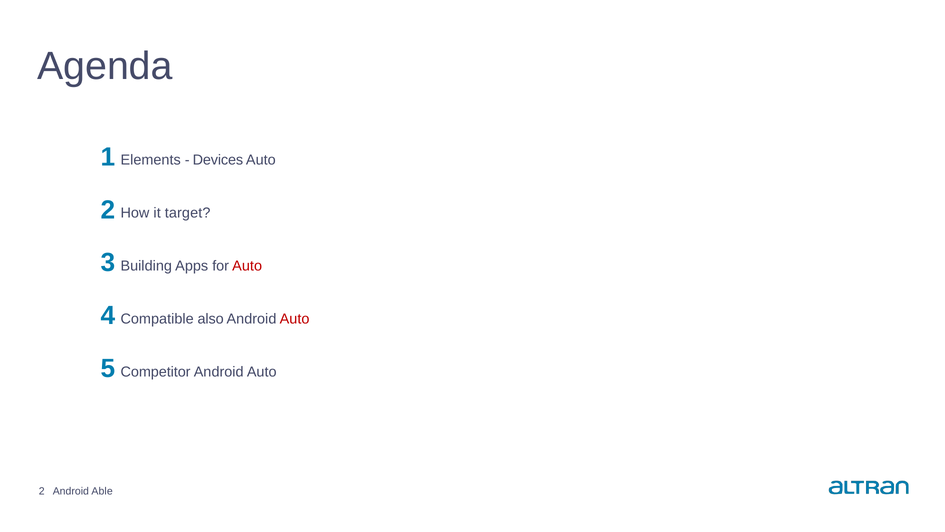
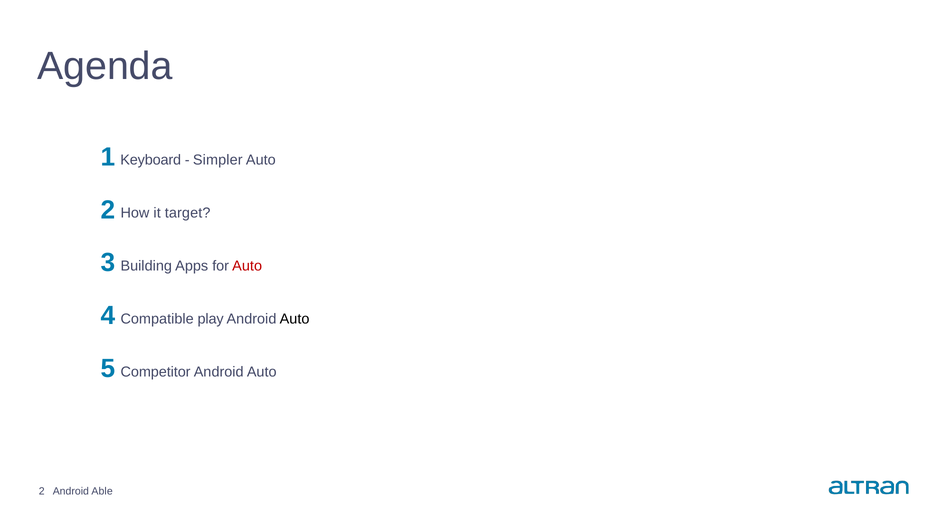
Elements: Elements -> Keyboard
Devices: Devices -> Simpler
also: also -> play
Auto at (295, 319) colour: red -> black
